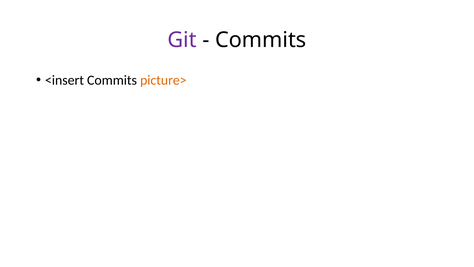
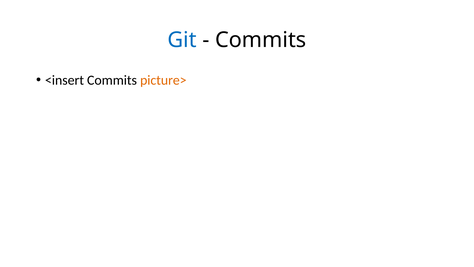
Git colour: purple -> blue
